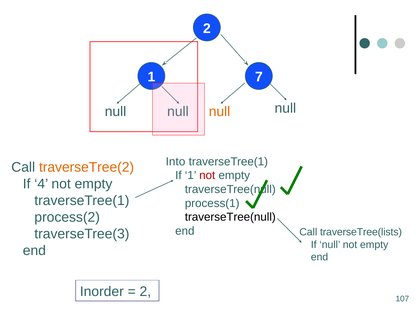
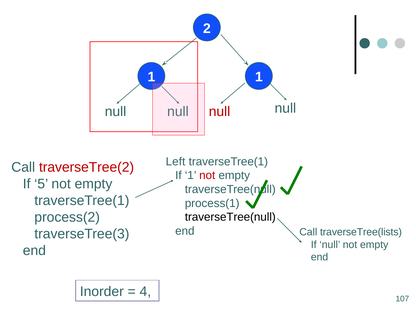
1 7: 7 -> 1
null at (220, 112) colour: orange -> red
Into: Into -> Left
traverseTree(2 colour: orange -> red
4: 4 -> 5
2 at (145, 292): 2 -> 4
